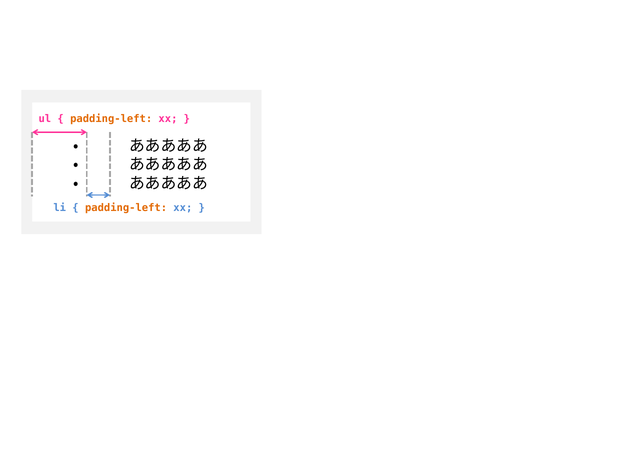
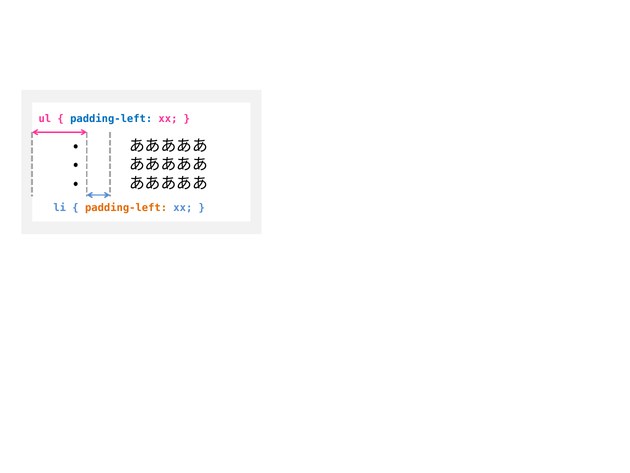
padding-left at (111, 119) colour: orange -> blue
